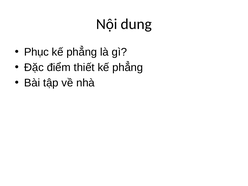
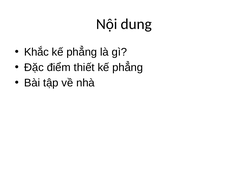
Phục: Phục -> Khắc
